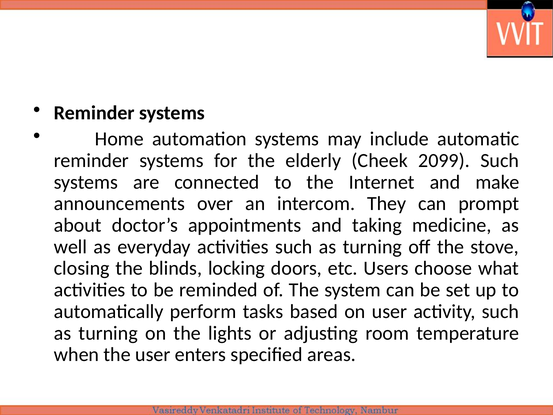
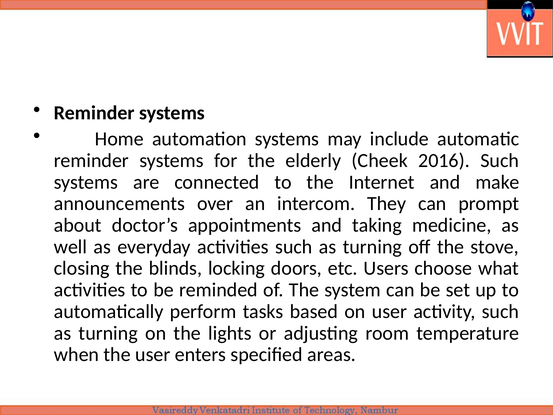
2099: 2099 -> 2016
